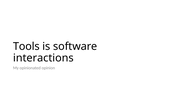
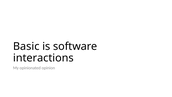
Tools: Tools -> Basic
